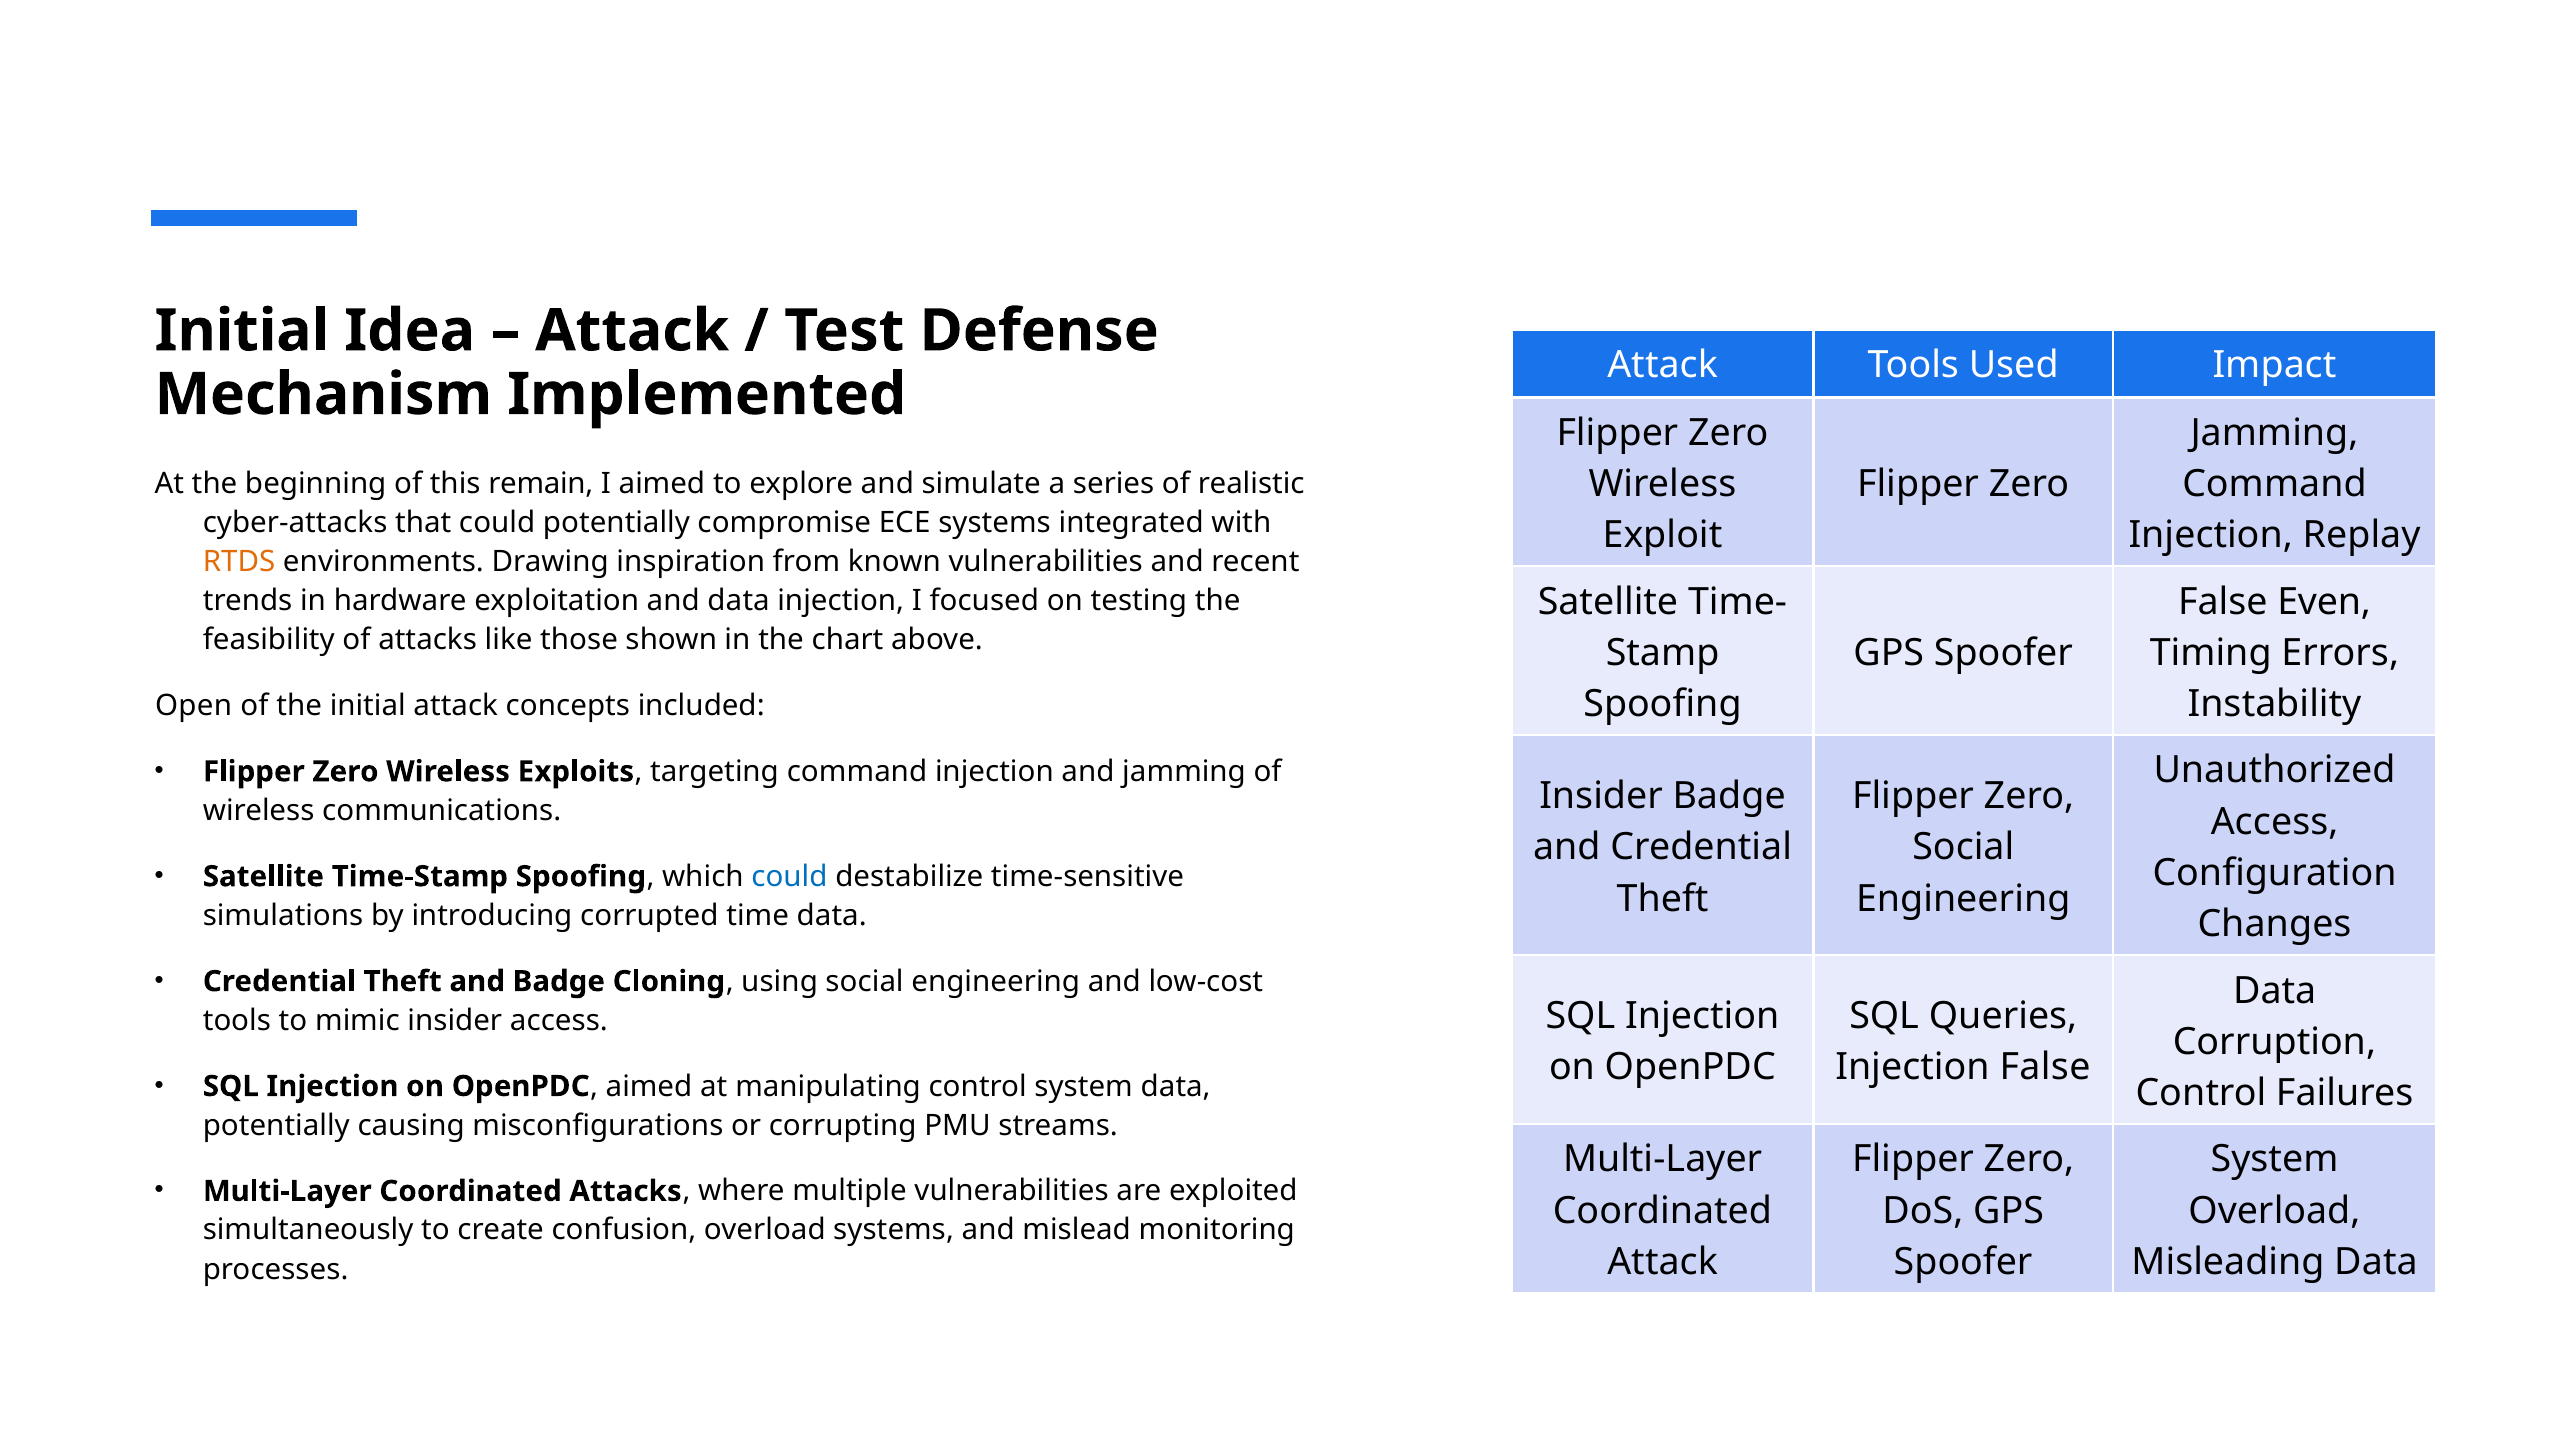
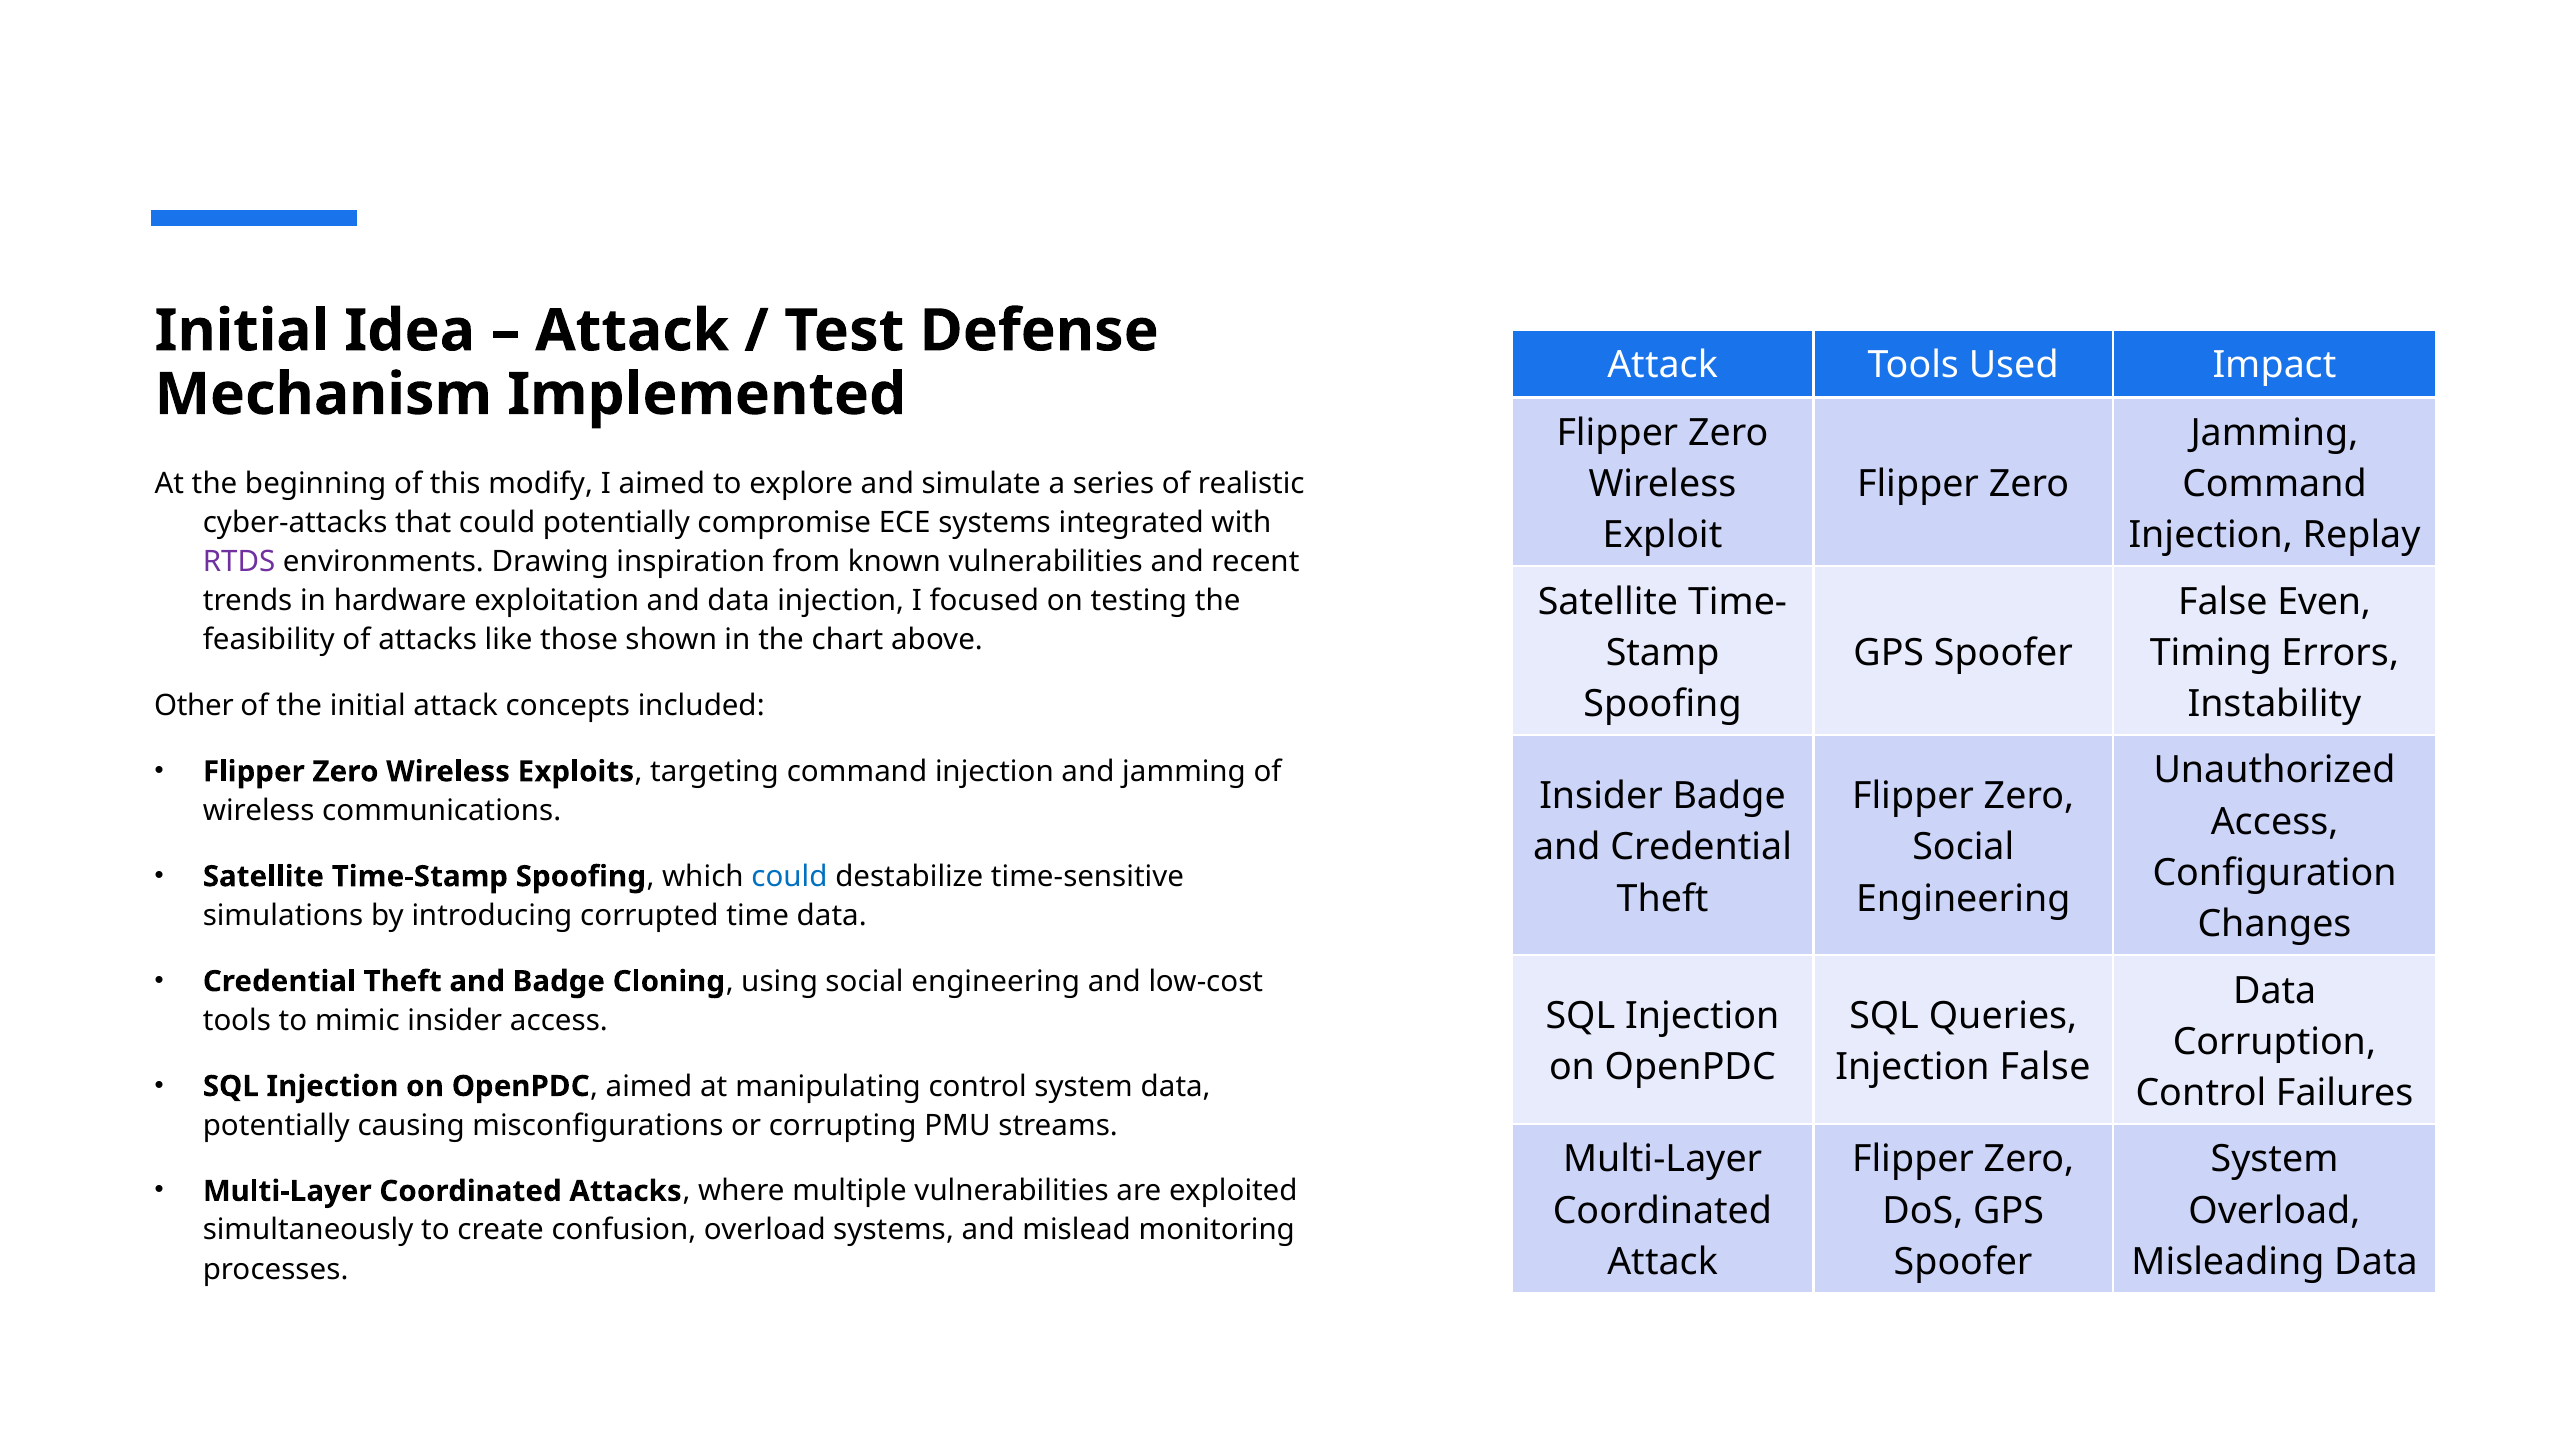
remain: remain -> modify
RTDS colour: orange -> purple
Open: Open -> Other
